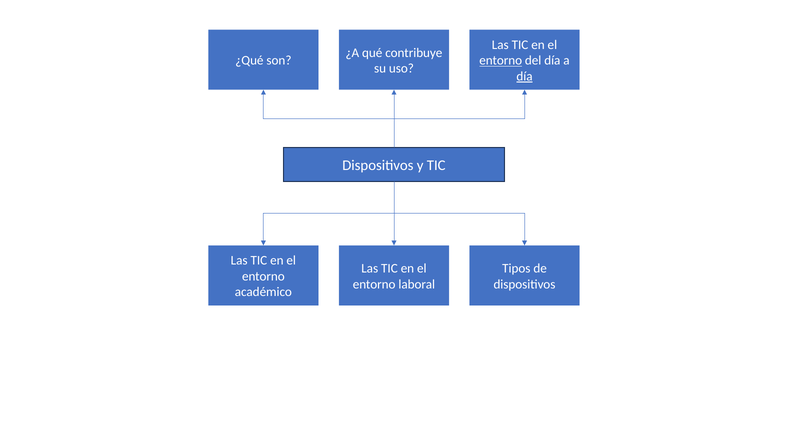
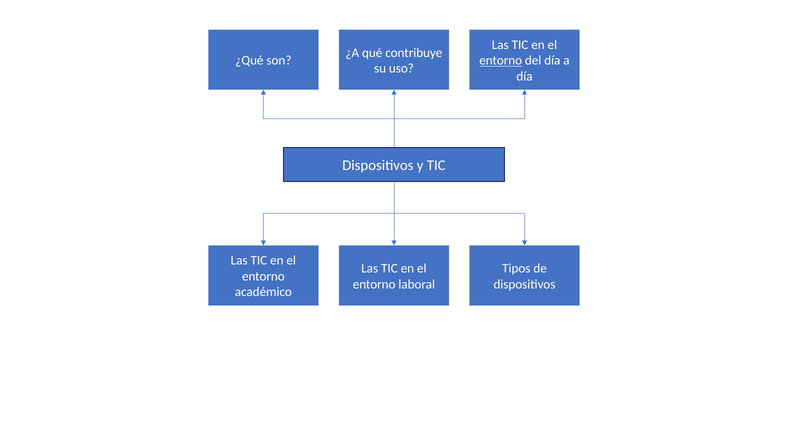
día at (525, 76) underline: present -> none
